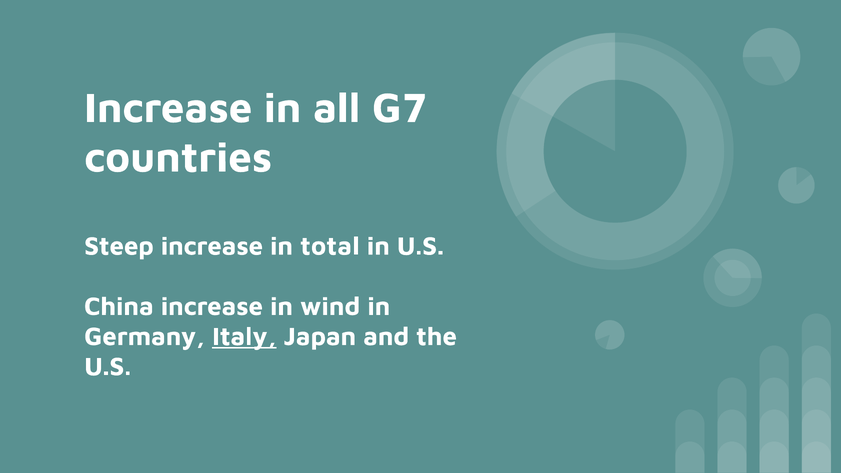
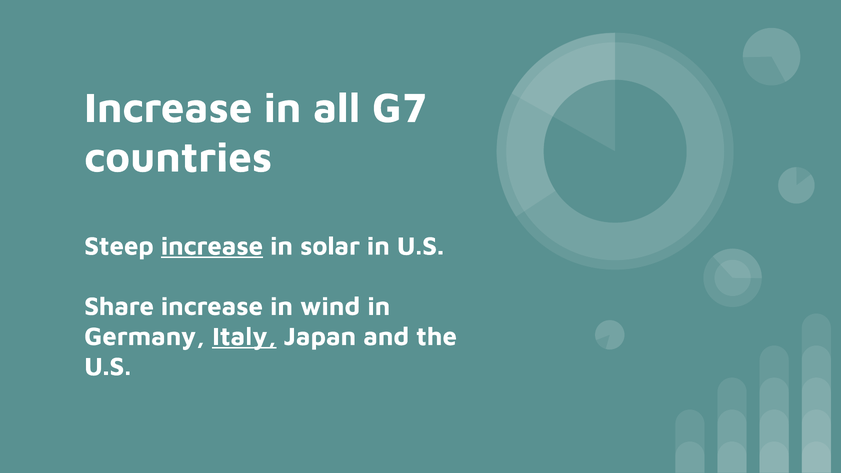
increase at (212, 246) underline: none -> present
total: total -> solar
China: China -> Share
